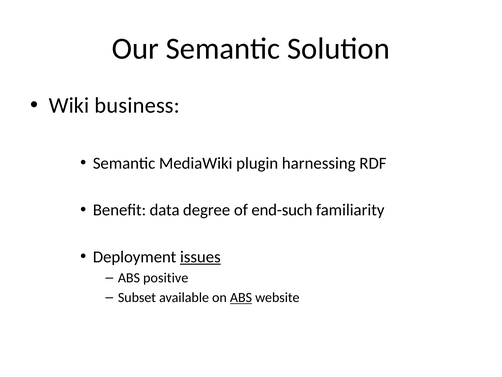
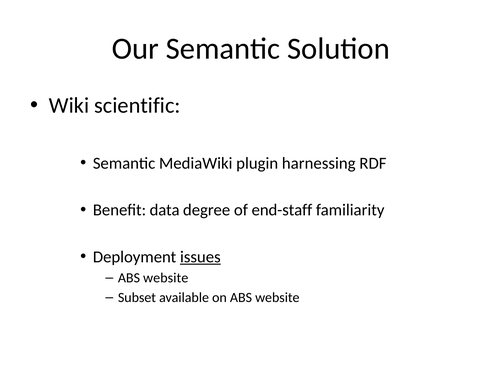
business: business -> scientific
end-such: end-such -> end-staff
positive at (166, 278): positive -> website
ABS at (241, 297) underline: present -> none
